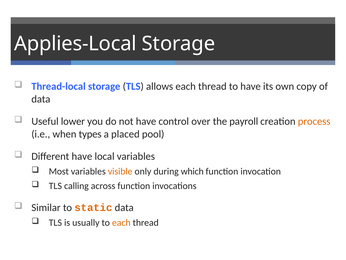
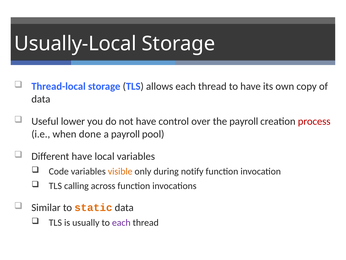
Applies-Local: Applies-Local -> Usually-Local
process colour: orange -> red
types: types -> done
a placed: placed -> payroll
Most: Most -> Code
which: which -> notify
each at (121, 222) colour: orange -> purple
